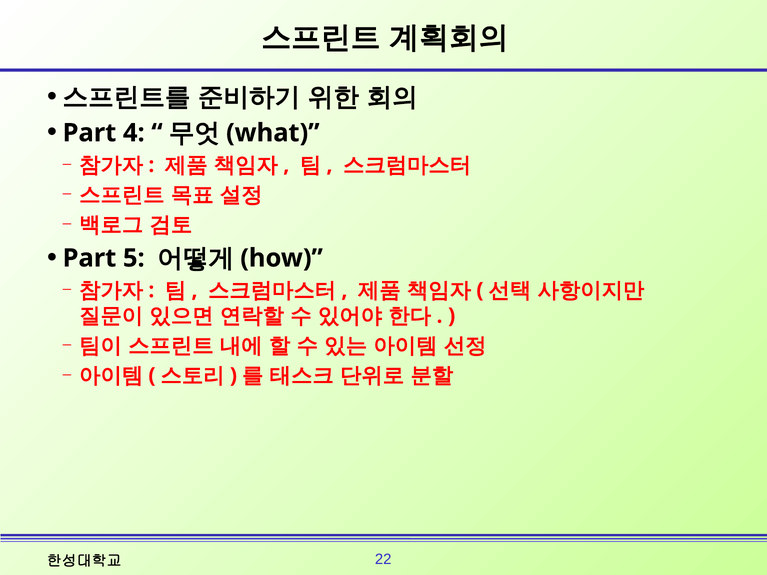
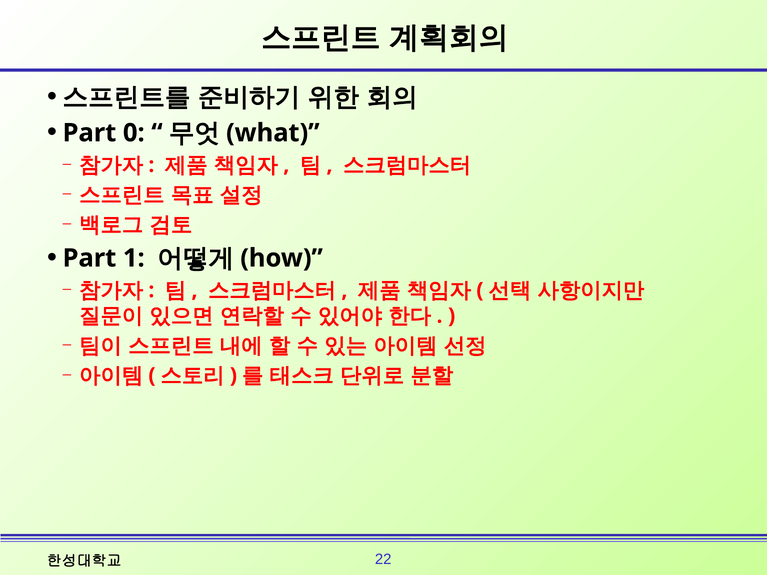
4: 4 -> 0
5: 5 -> 1
